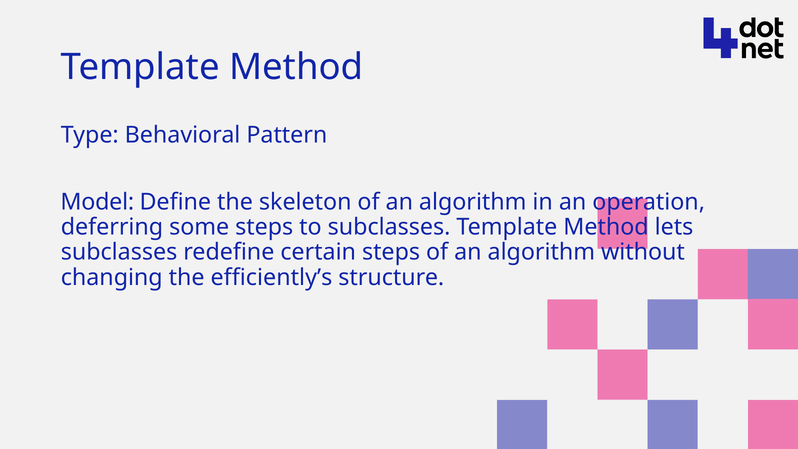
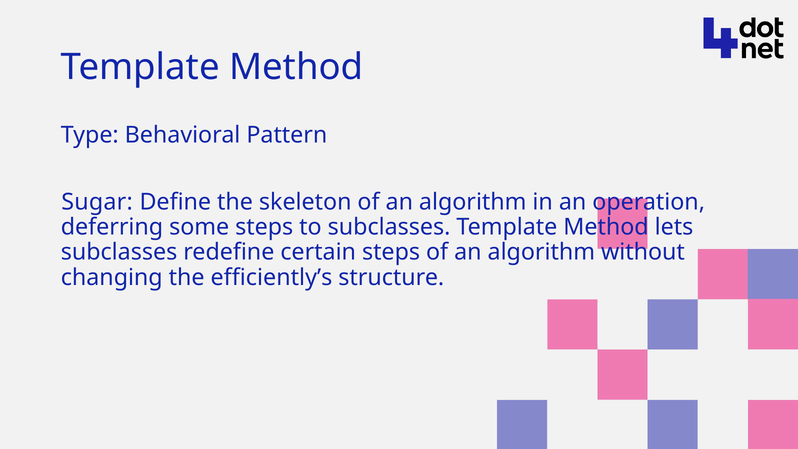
Model: Model -> Sugar
